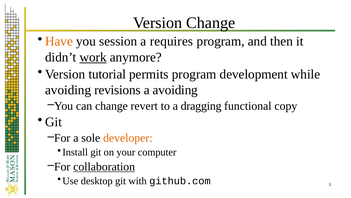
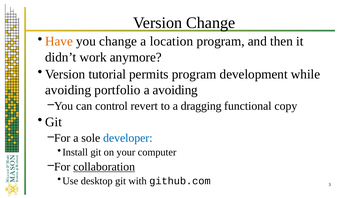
you session: session -> change
requires: requires -> location
work underline: present -> none
revisions: revisions -> portfolio
can change: change -> control
developer colour: orange -> blue
